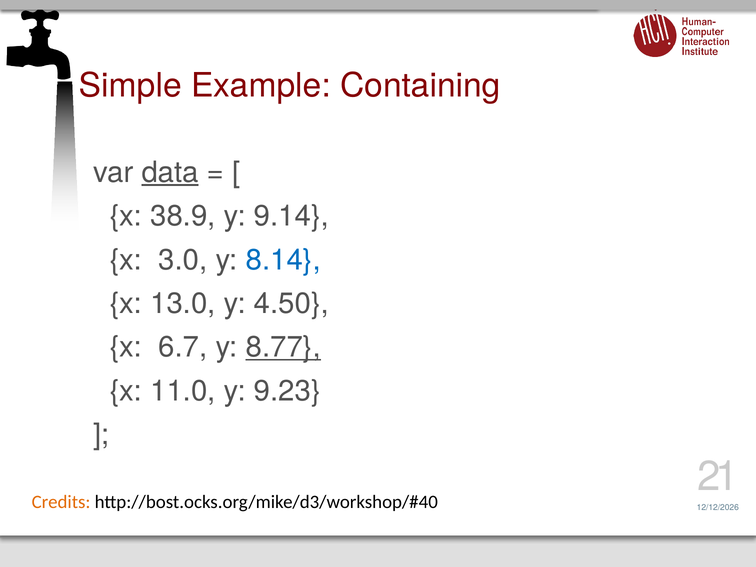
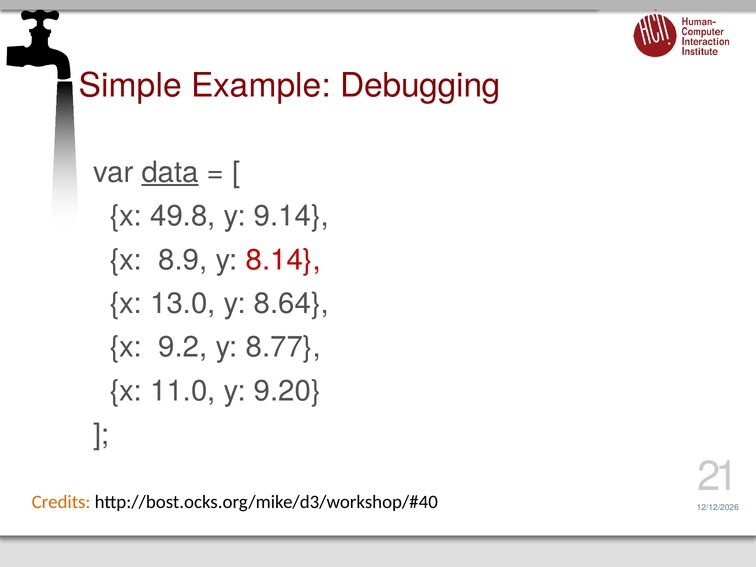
Containing: Containing -> Debugging
38.9: 38.9 -> 49.8
3.0: 3.0 -> 8.9
8.14 colour: blue -> red
4.50: 4.50 -> 8.64
6.7: 6.7 -> 9.2
8.77 underline: present -> none
9.23: 9.23 -> 9.20
